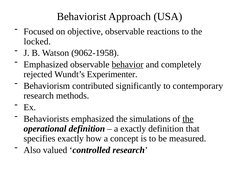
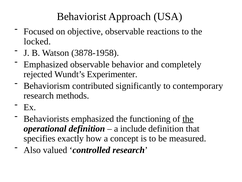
9062-1958: 9062-1958 -> 3878-1958
behavior underline: present -> none
simulations: simulations -> functioning
a exactly: exactly -> include
